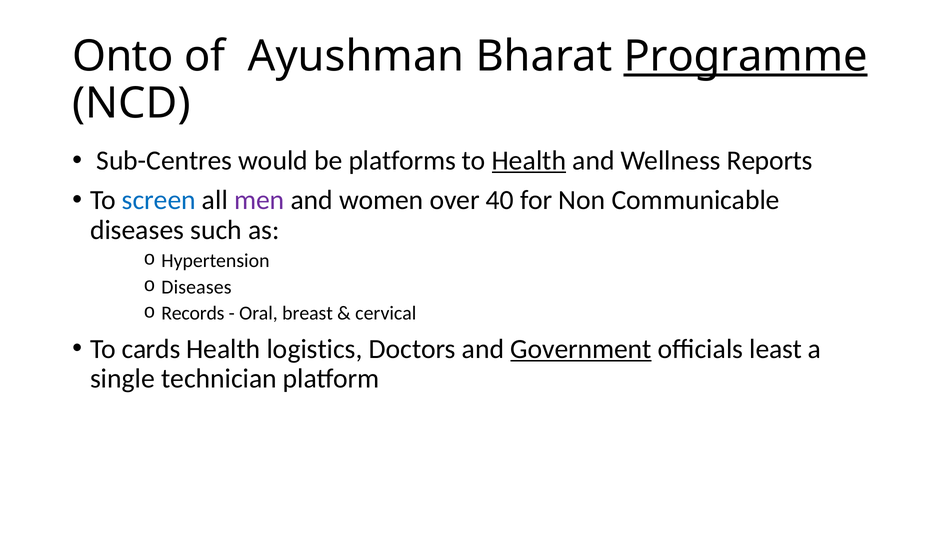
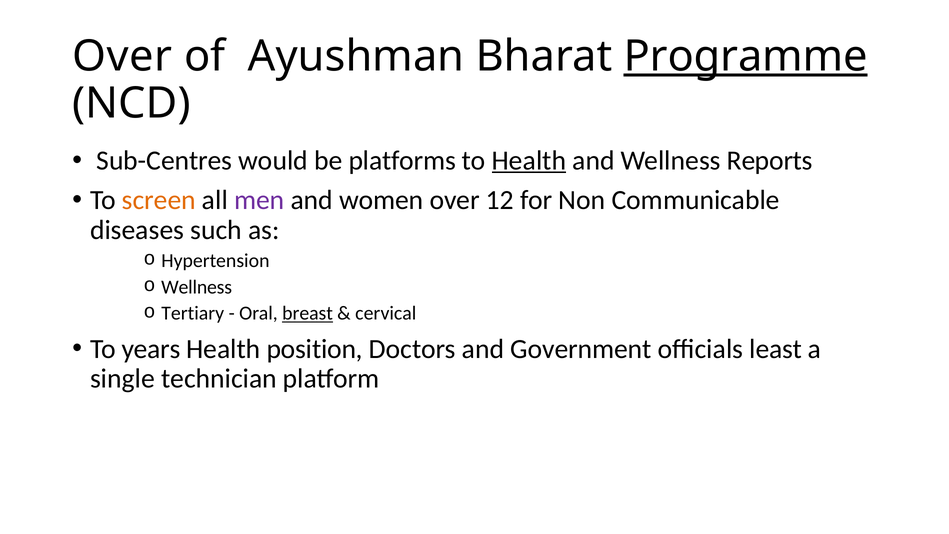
Onto at (123, 56): Onto -> Over
screen colour: blue -> orange
40: 40 -> 12
Diseases at (196, 287): Diseases -> Wellness
Records: Records -> Tertiary
breast underline: none -> present
cards: cards -> years
logistics: logistics -> position
Government underline: present -> none
